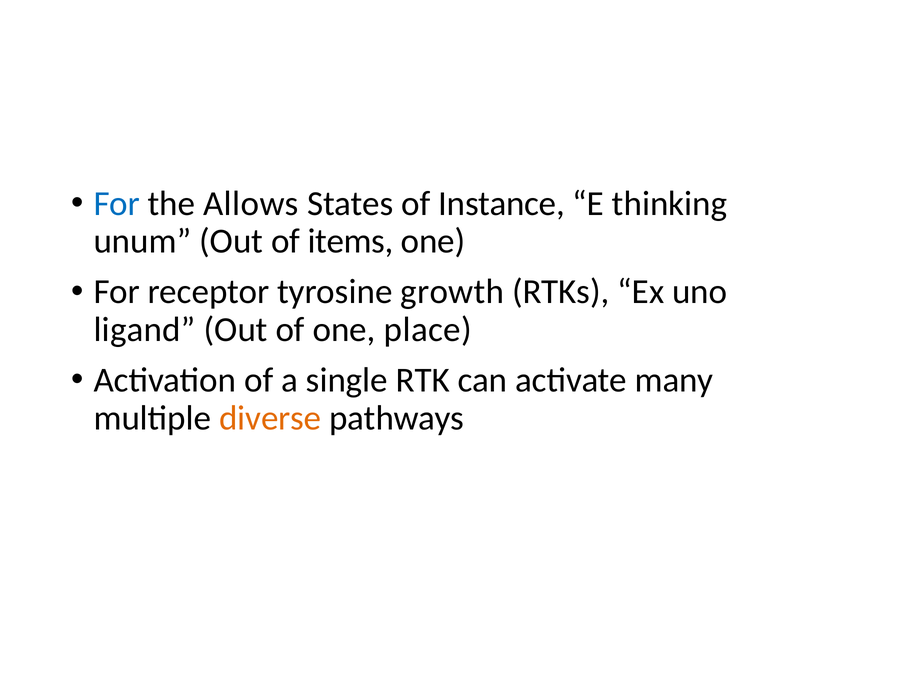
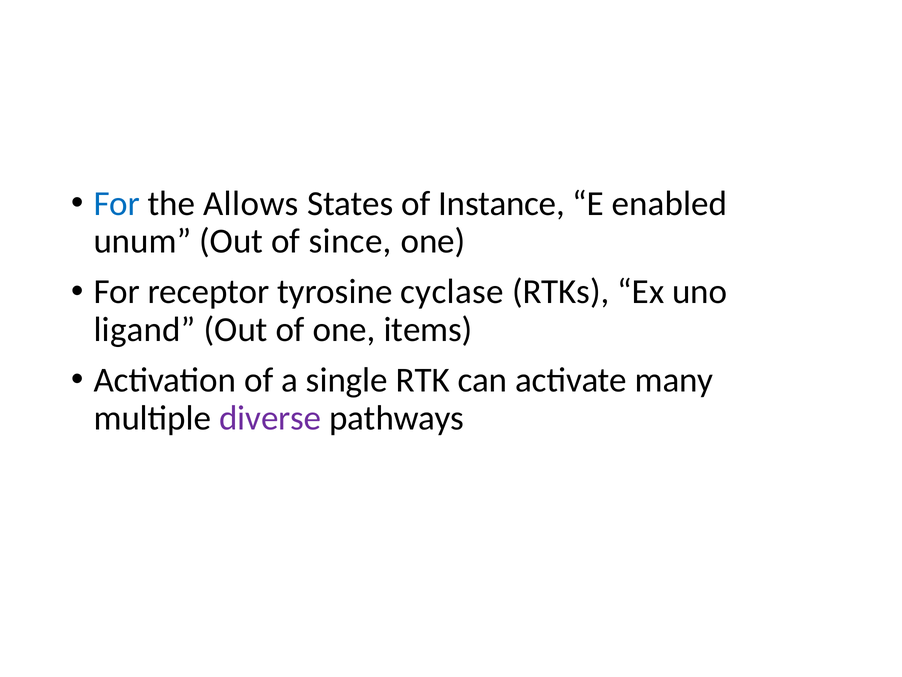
thinking: thinking -> enabled
items: items -> since
growth: growth -> cyclase
place: place -> items
diverse colour: orange -> purple
